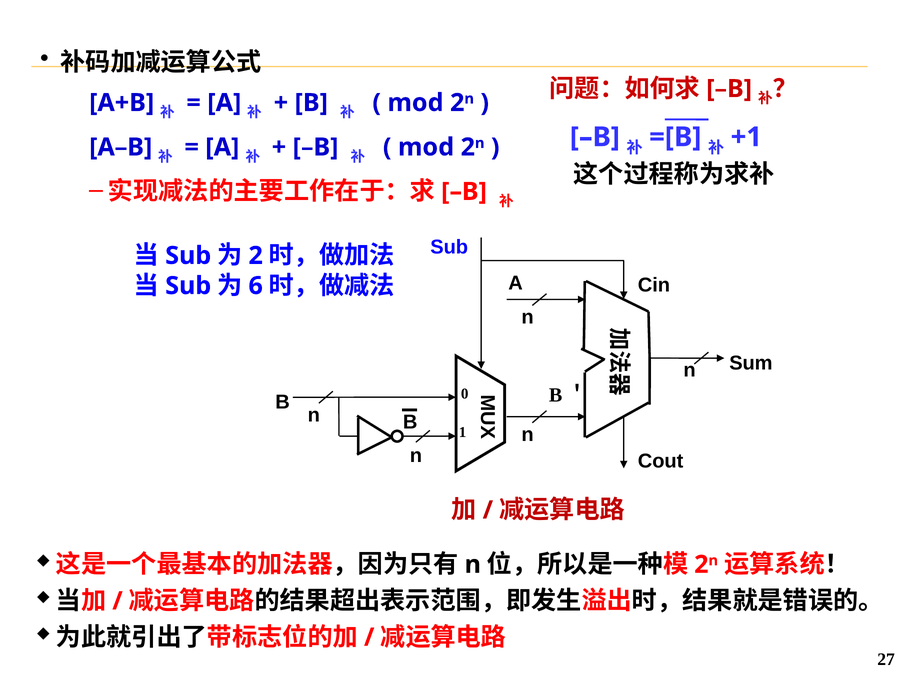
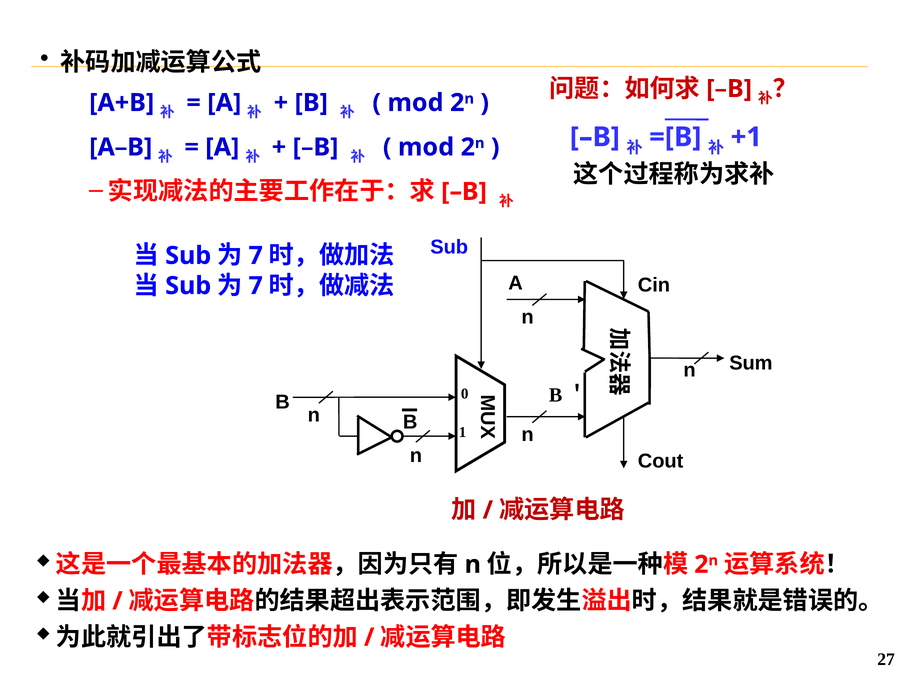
2 at (256, 256): 2 -> 7
6 at (256, 286): 6 -> 7
